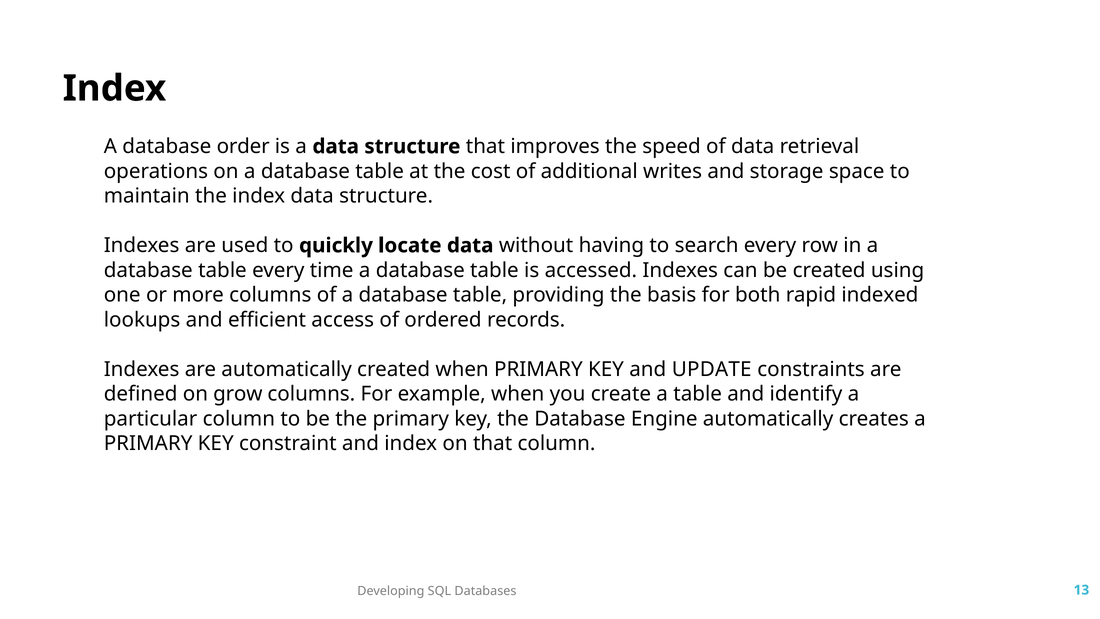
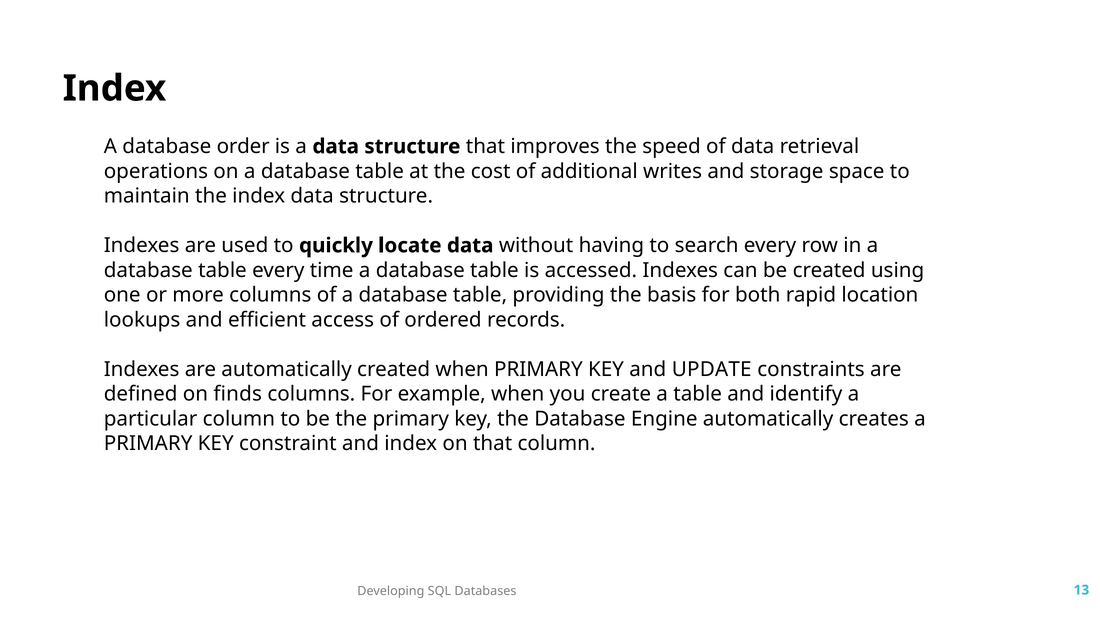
indexed: indexed -> location
grow: grow -> finds
